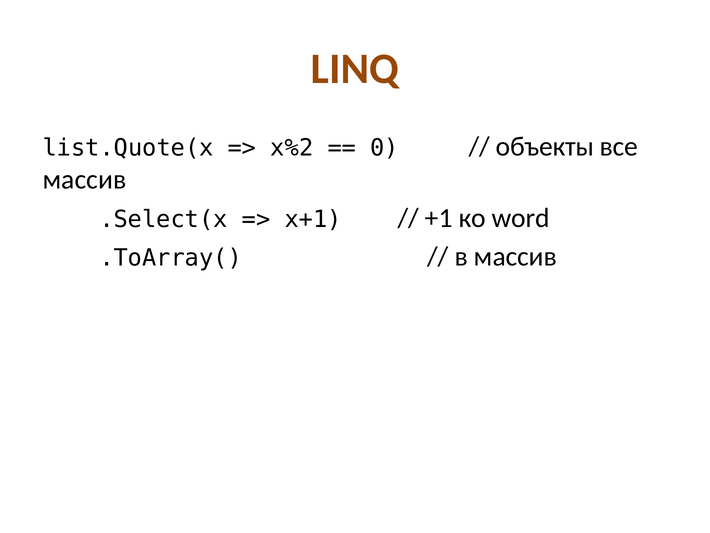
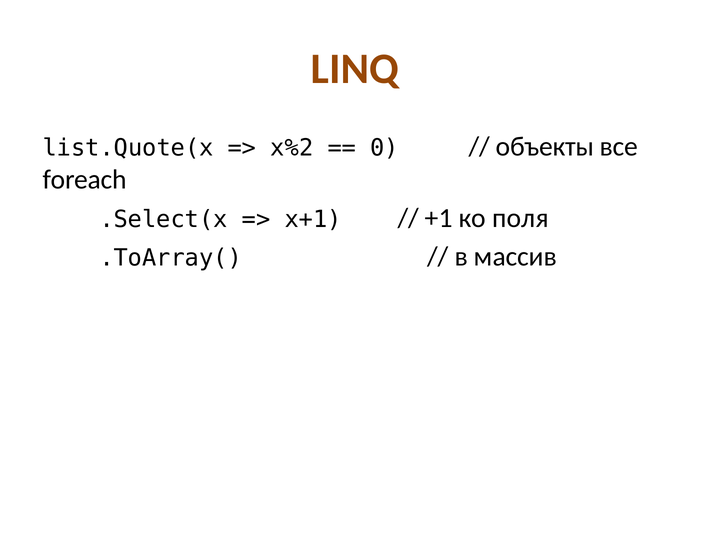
массив at (85, 179): массив -> foreach
word: word -> поля
